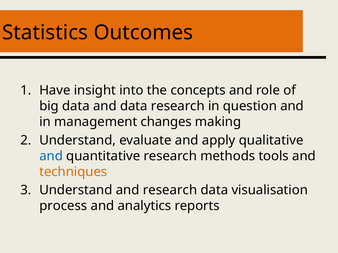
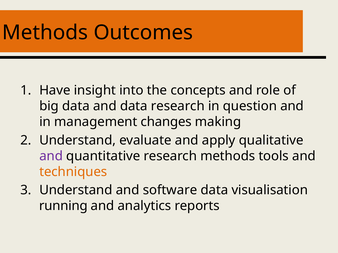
Statistics at (45, 33): Statistics -> Methods
and at (51, 156) colour: blue -> purple
and research: research -> software
process: process -> running
